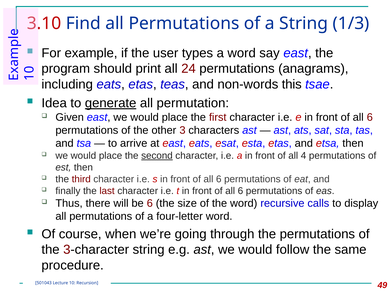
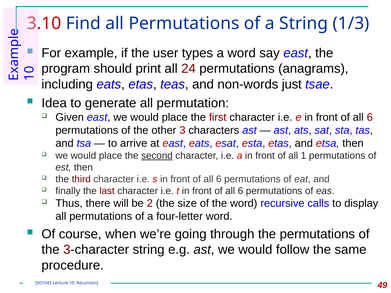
this: this -> just
generate underline: present -> none
all 4: 4 -> 1
be 6: 6 -> 2
